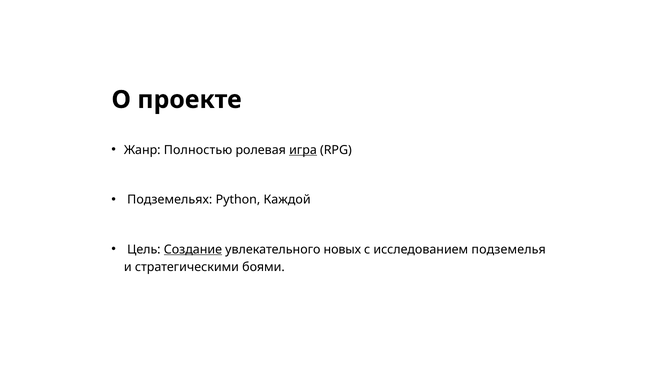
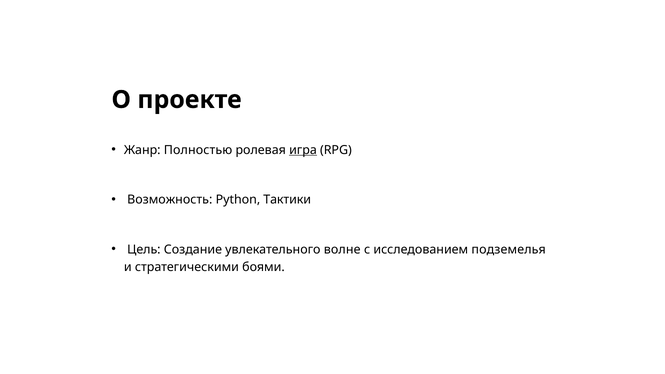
Подземельях: Подземельях -> Возможность
Каждой: Каждой -> Тактики
Создание underline: present -> none
новых: новых -> волне
